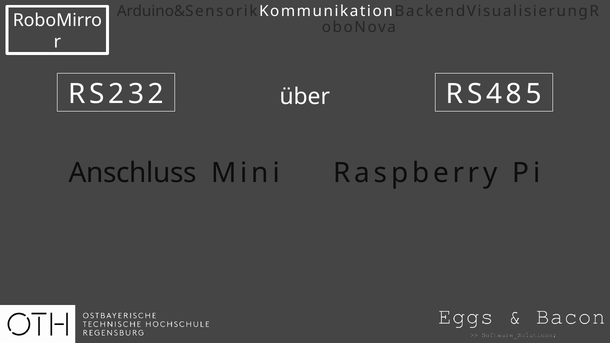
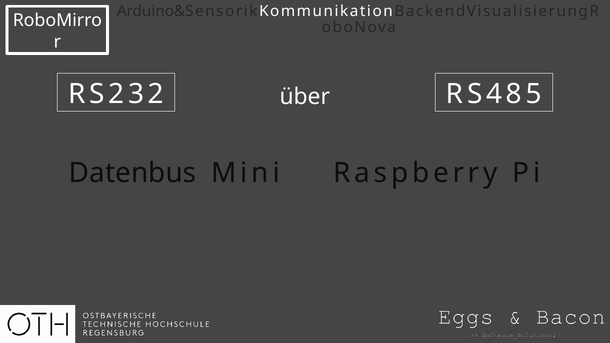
Anschluss: Anschluss -> Datenbus
